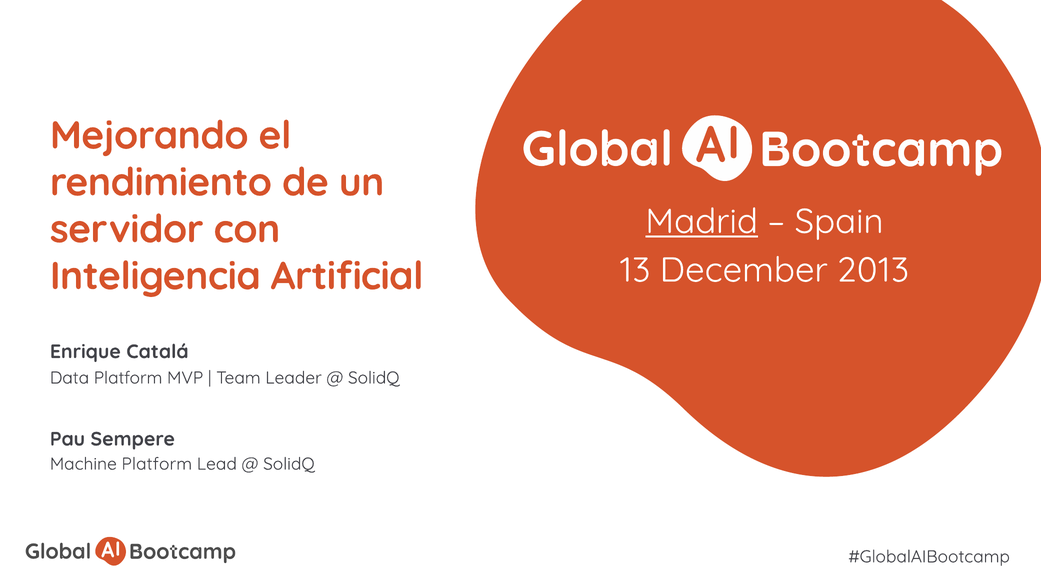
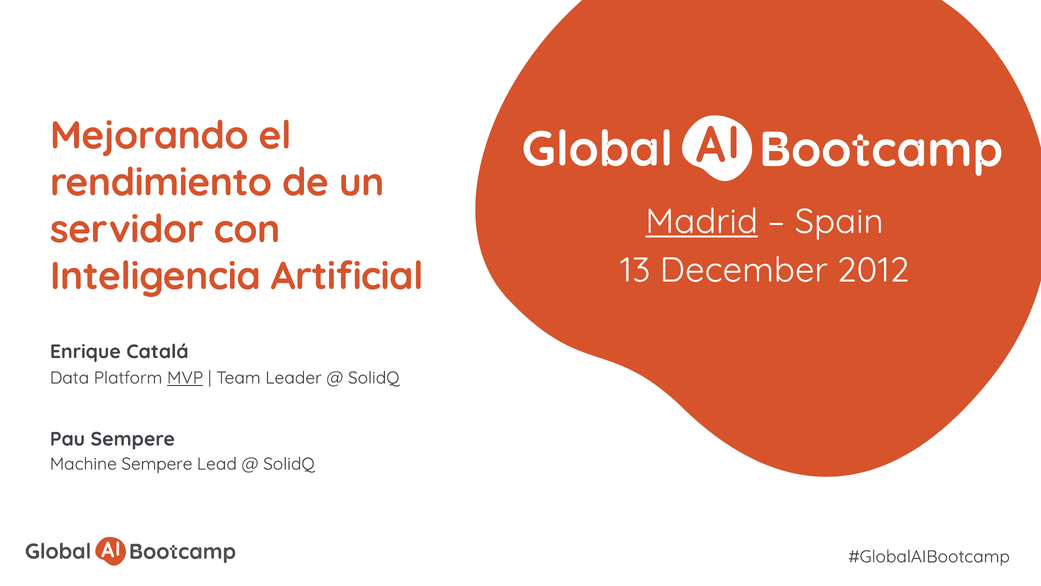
2013: 2013 -> 2012
MVP underline: none -> present
Machine Platform: Platform -> Sempere
